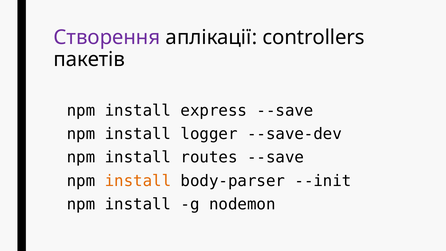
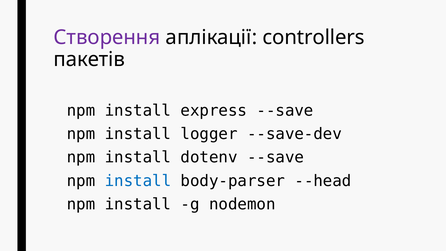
routes: routes -> dotenv
install at (138, 181) colour: orange -> blue
--init: --init -> --head
